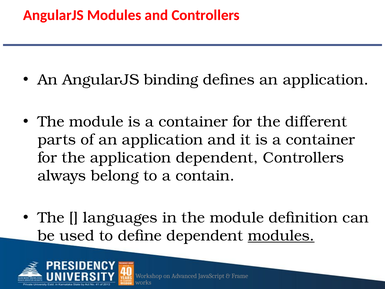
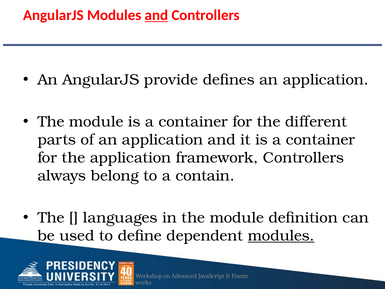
and at (156, 15) underline: none -> present
binding: binding -> provide
application dependent: dependent -> framework
